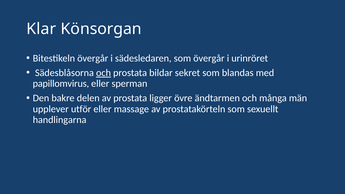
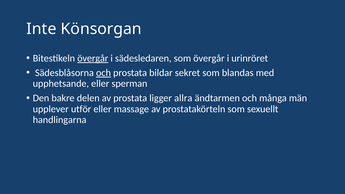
Klar: Klar -> Inte
övergår at (93, 58) underline: none -> present
papillomvirus: papillomvirus -> upphetsande
övre: övre -> allra
